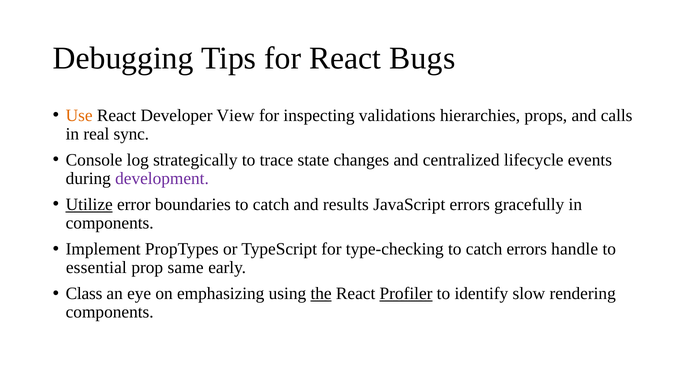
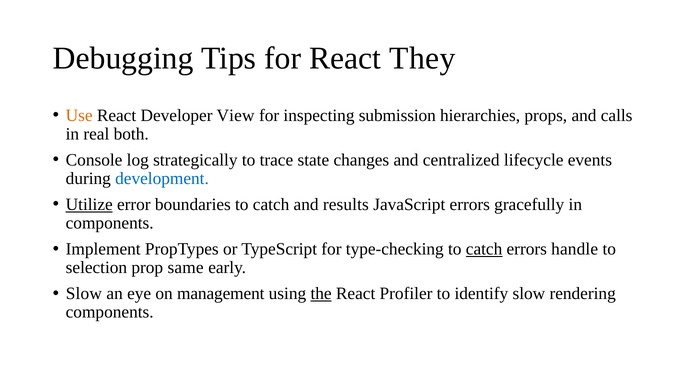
Bugs: Bugs -> They
validations: validations -> submission
sync: sync -> both
development colour: purple -> blue
catch at (484, 249) underline: none -> present
essential: essential -> selection
Class at (84, 294): Class -> Slow
emphasizing: emphasizing -> management
Profiler underline: present -> none
